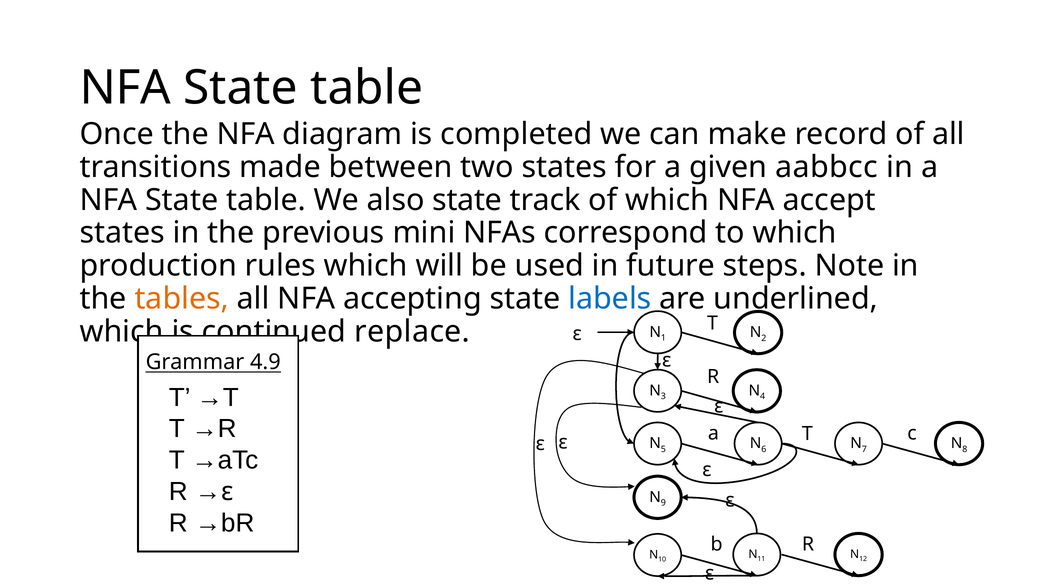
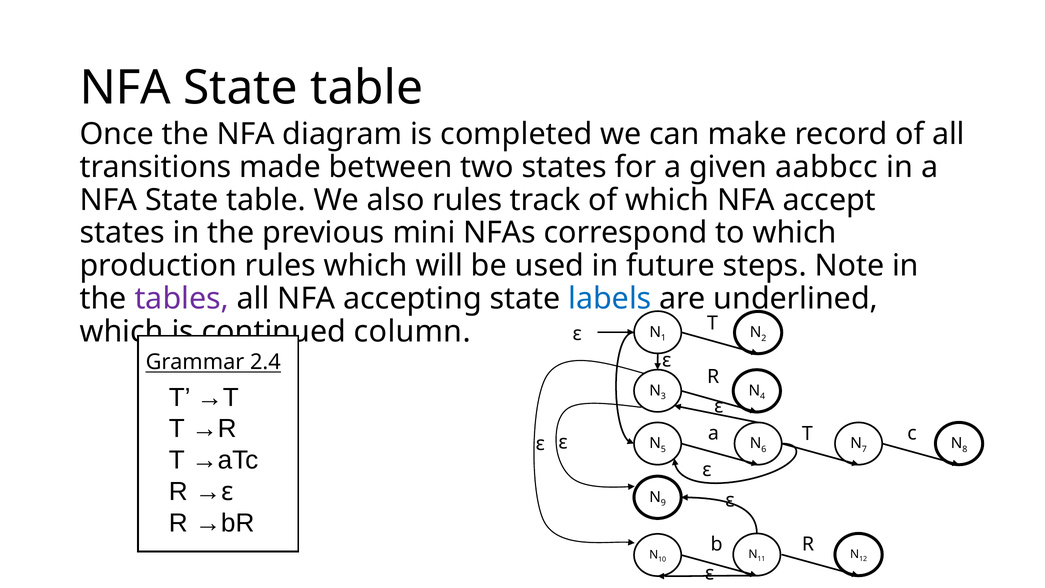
also state: state -> rules
tables colour: orange -> purple
replace: replace -> column
4.9: 4.9 -> 2.4
